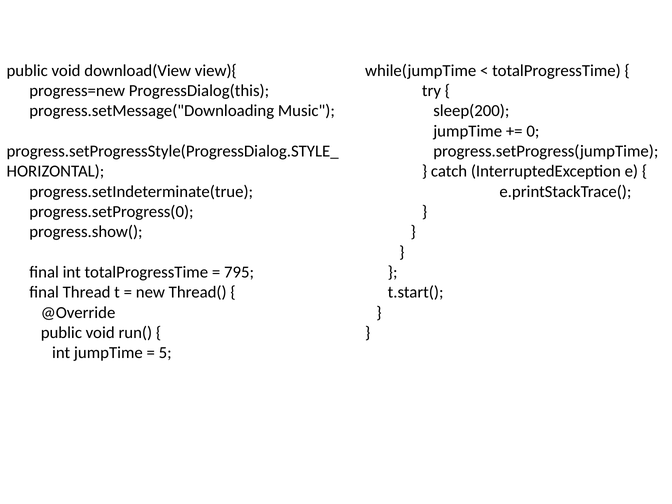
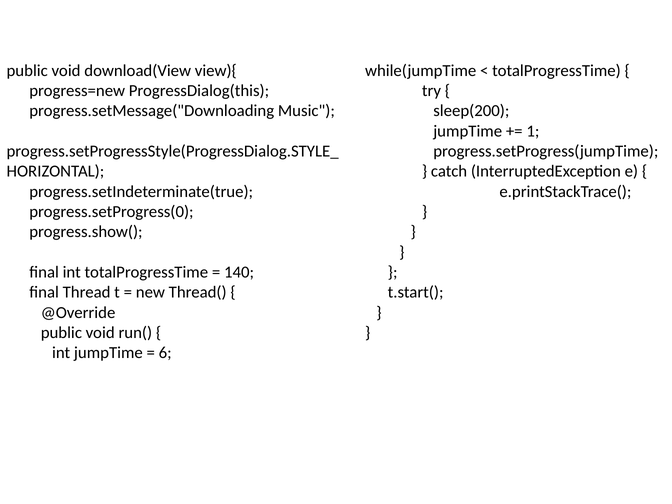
0: 0 -> 1
795: 795 -> 140
5: 5 -> 6
